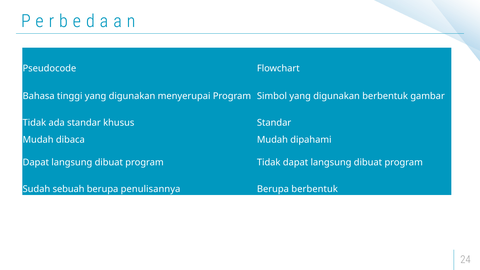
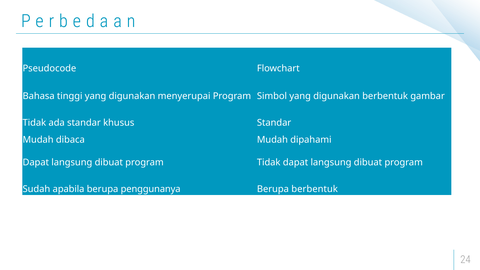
sebuah: sebuah -> apabila
penulisannya: penulisannya -> penggunanya
